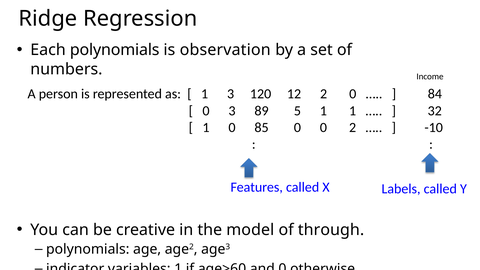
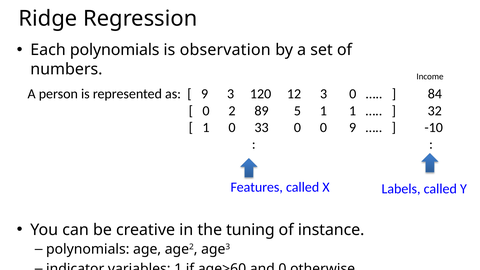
1 at (205, 94): 1 -> 9
12 2: 2 -> 3
0 3: 3 -> 2
85: 85 -> 33
0 2: 2 -> 9
model: model -> tuning
through: through -> instance
